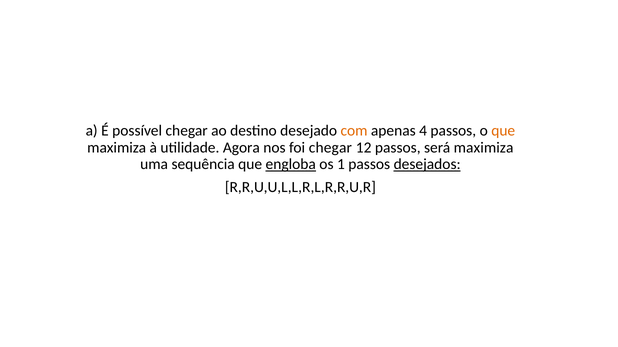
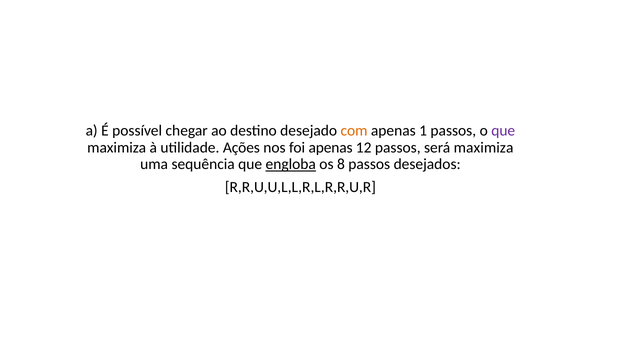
4: 4 -> 1
que at (503, 131) colour: orange -> purple
Agora: Agora -> Ações
foi chegar: chegar -> apenas
1: 1 -> 8
desejados underline: present -> none
